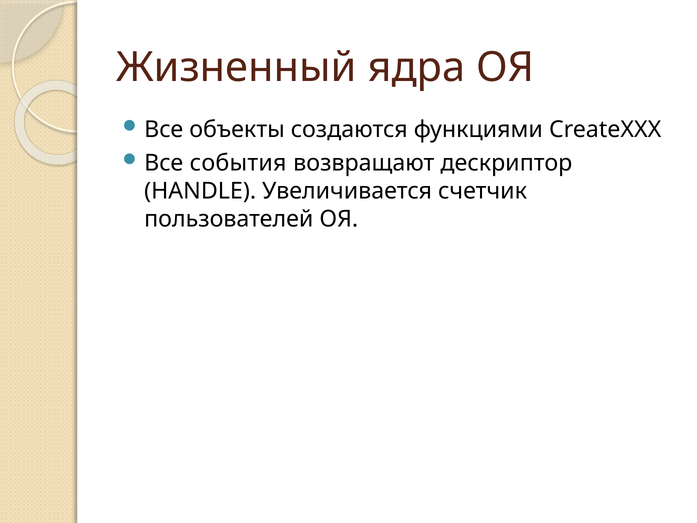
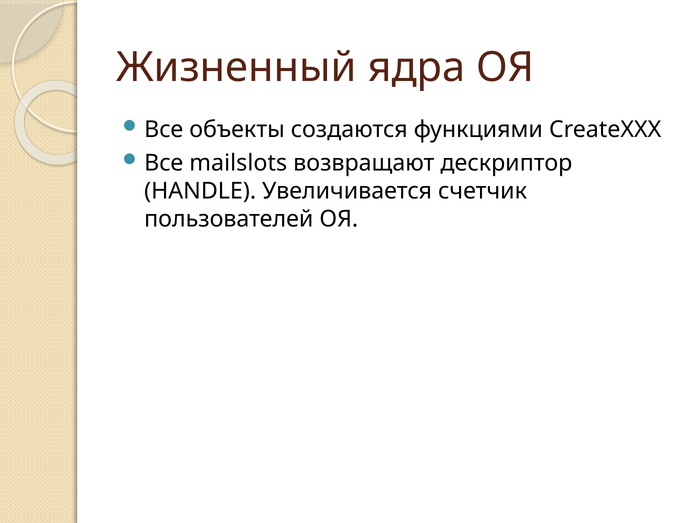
события: события -> mailslots
